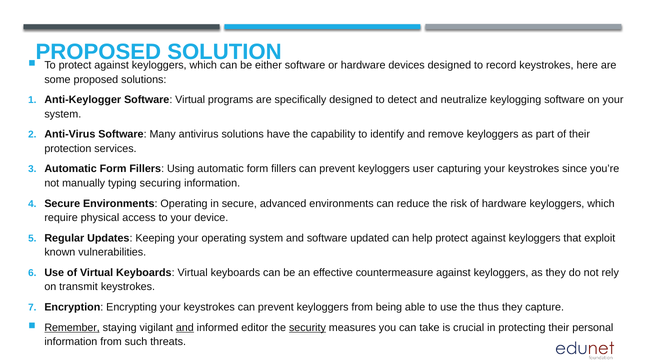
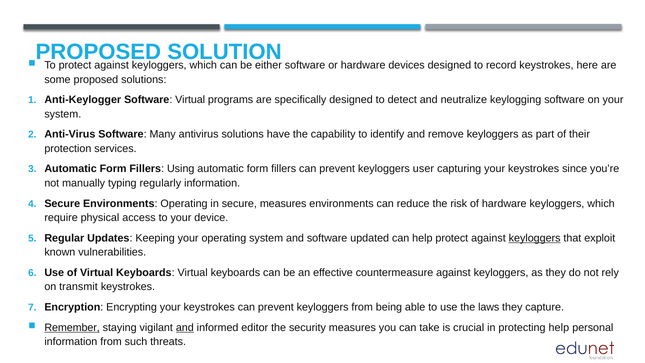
securing: securing -> regularly
secure advanced: advanced -> measures
keyloggers at (535, 238) underline: none -> present
thus: thus -> laws
security underline: present -> none
protecting their: their -> help
